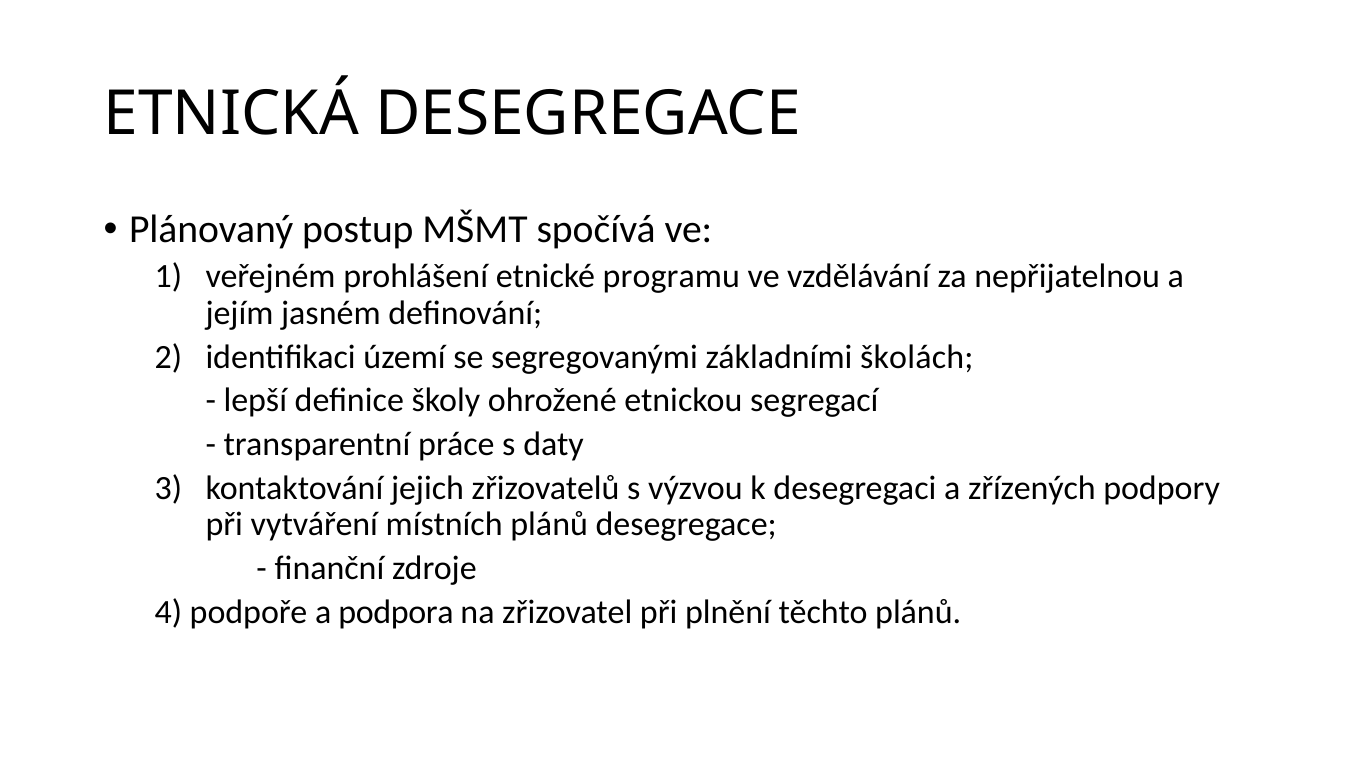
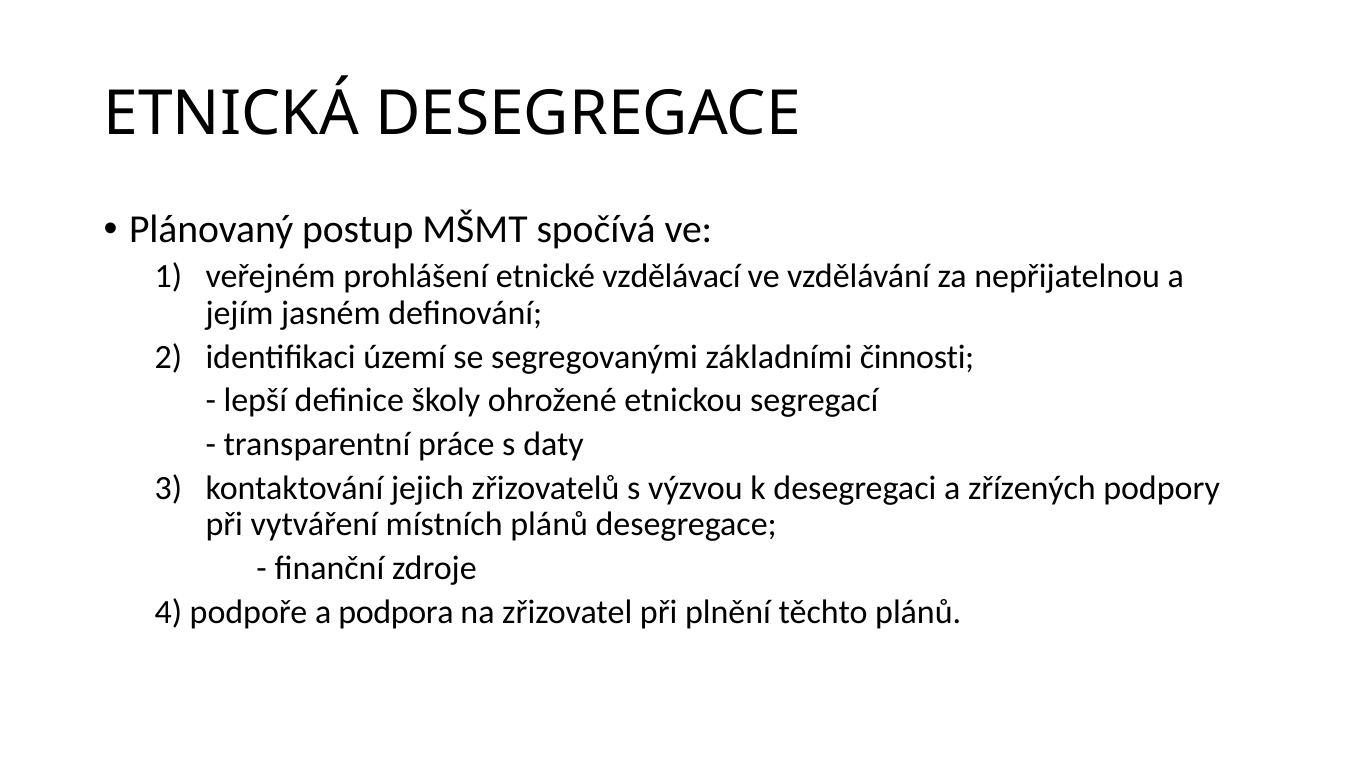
programu: programu -> vzdělávací
školách: školách -> činnosti
